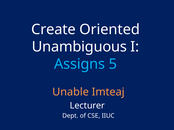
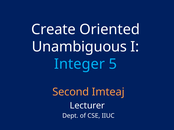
Assigns: Assigns -> Integer
Unable: Unable -> Second
